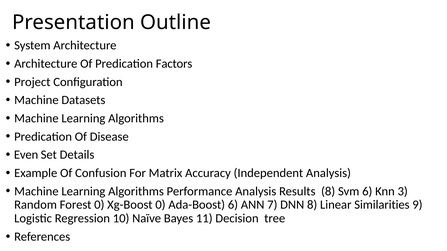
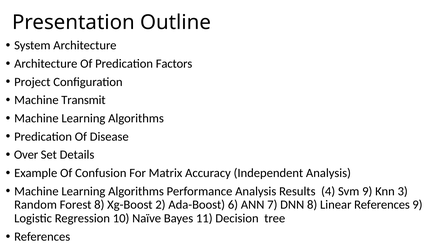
Datasets: Datasets -> Transmit
Even: Even -> Over
Results 8: 8 -> 4
Svm 6: 6 -> 9
Forest 0: 0 -> 8
Xg-Boost 0: 0 -> 2
Linear Similarities: Similarities -> References
